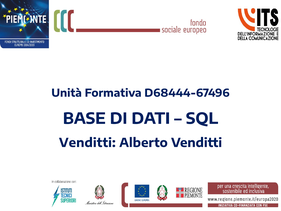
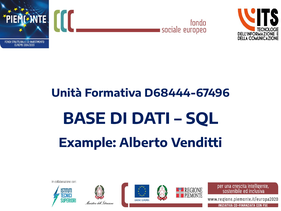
Venditti at (87, 143): Venditti -> Example
